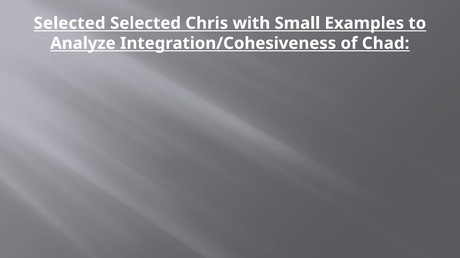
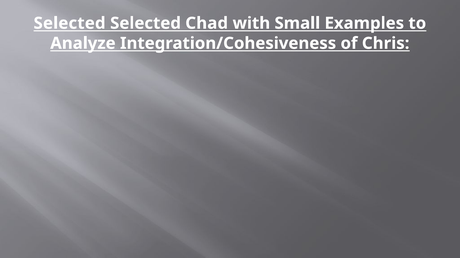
Chris: Chris -> Chad
Chad: Chad -> Chris
